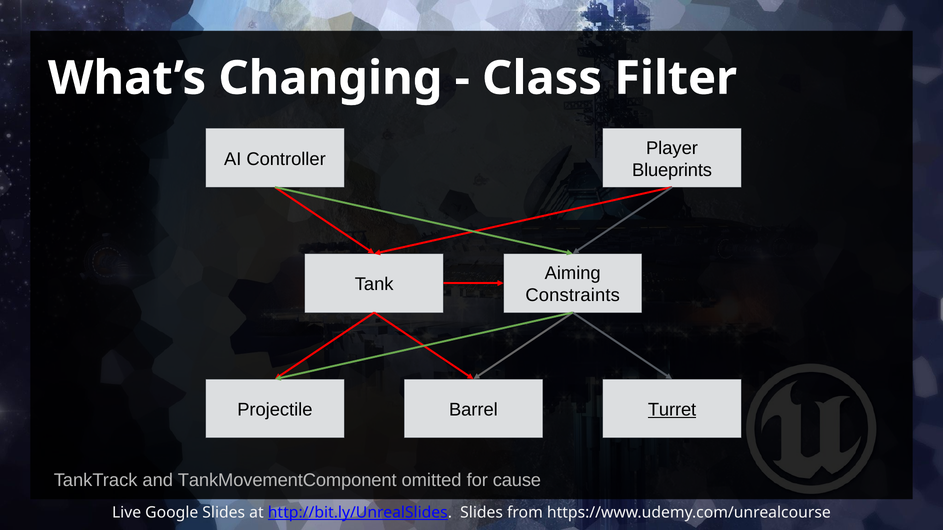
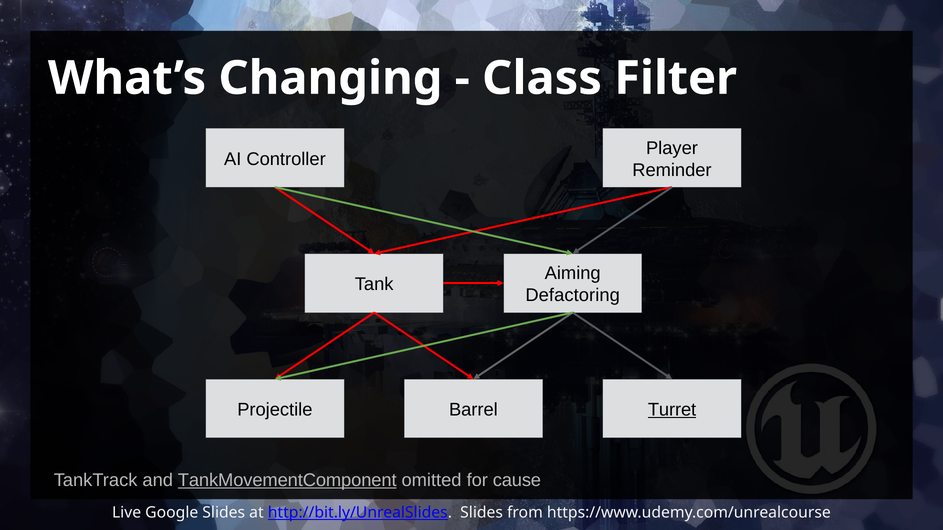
Blueprints: Blueprints -> Reminder
Constraints: Constraints -> Defactoring
TankMovementComponent underline: none -> present
